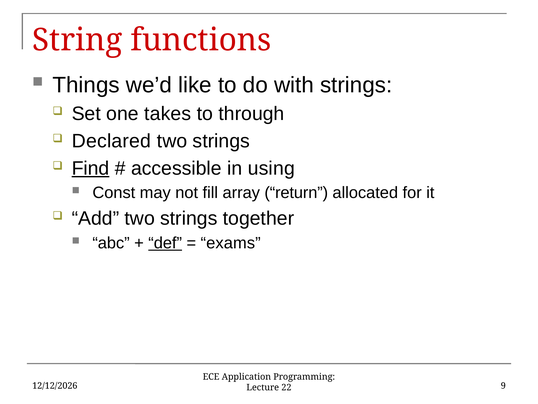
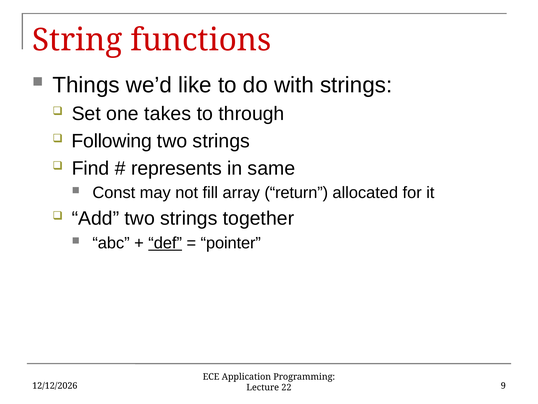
Declared: Declared -> Following
Find underline: present -> none
accessible: accessible -> represents
using: using -> same
exams: exams -> pointer
